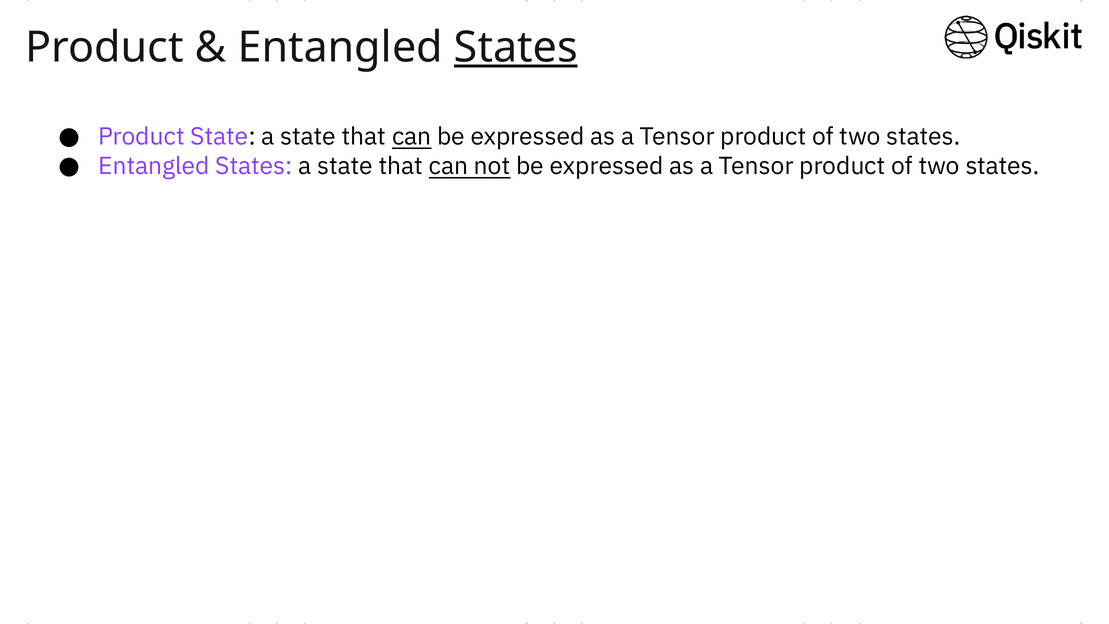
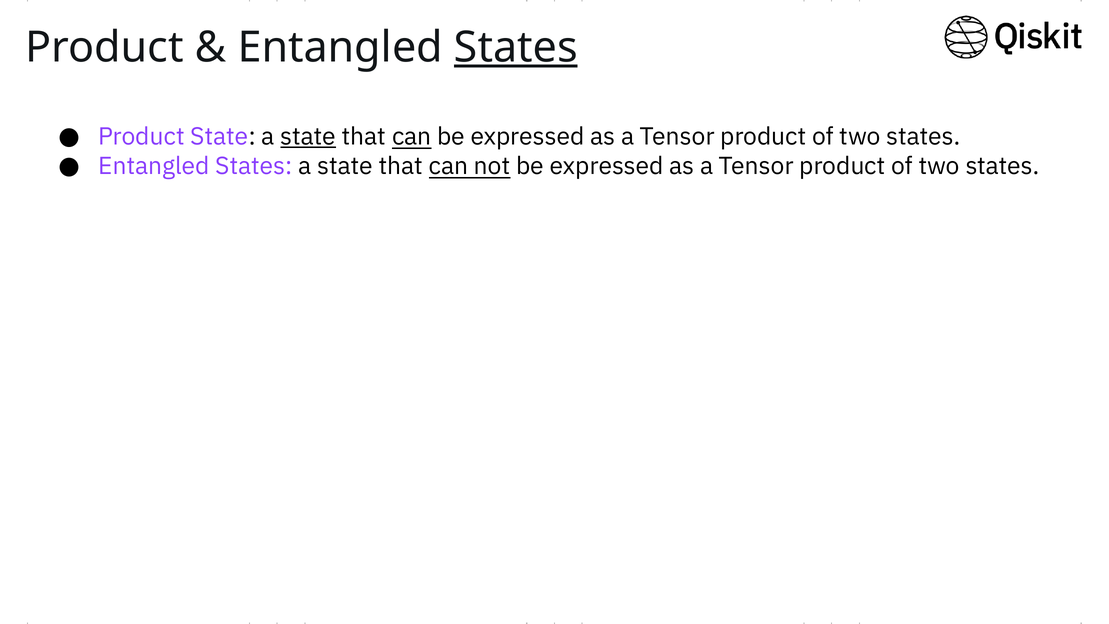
state at (308, 137) underline: none -> present
